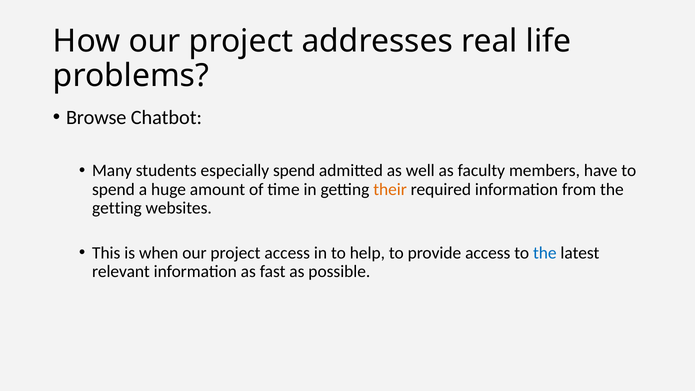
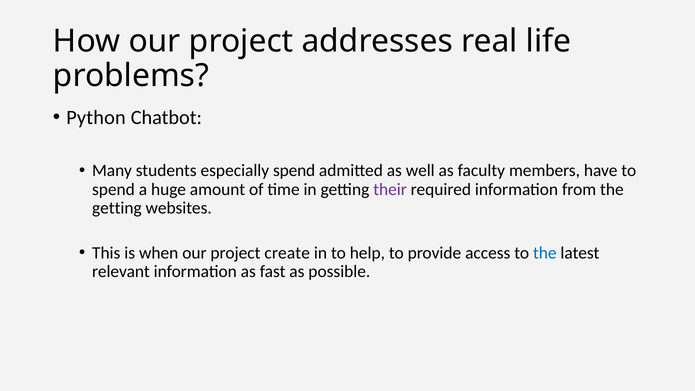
Browse: Browse -> Python
their colour: orange -> purple
project access: access -> create
